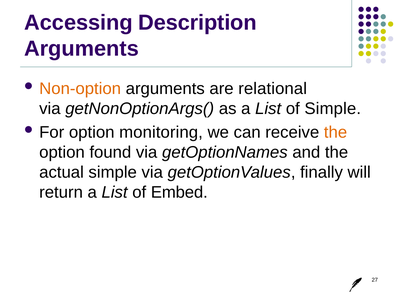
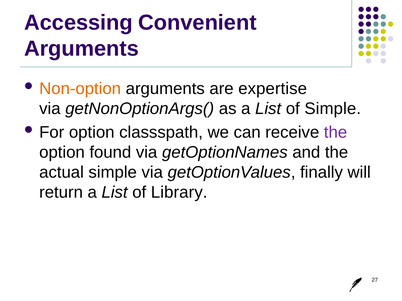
Description: Description -> Convenient
relational: relational -> expertise
monitoring: monitoring -> classspath
the at (336, 132) colour: orange -> purple
Embed: Embed -> Library
